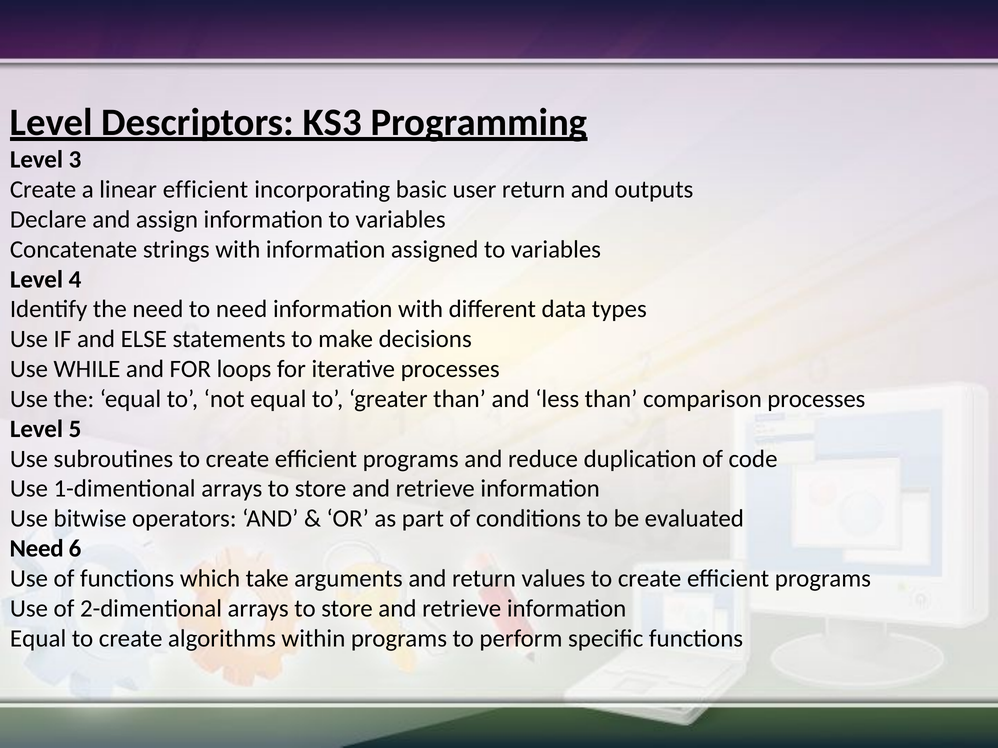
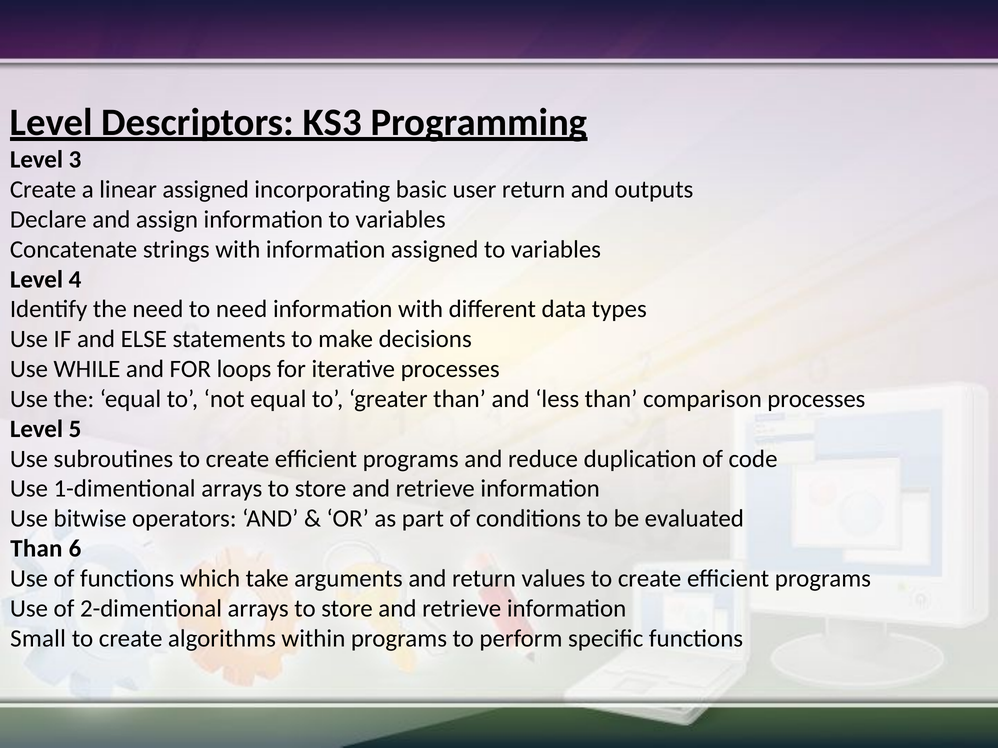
linear efficient: efficient -> assigned
Need at (37, 549): Need -> Than
Equal at (38, 639): Equal -> Small
